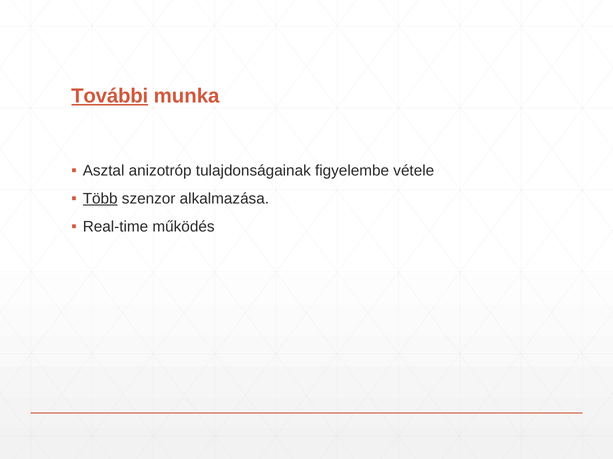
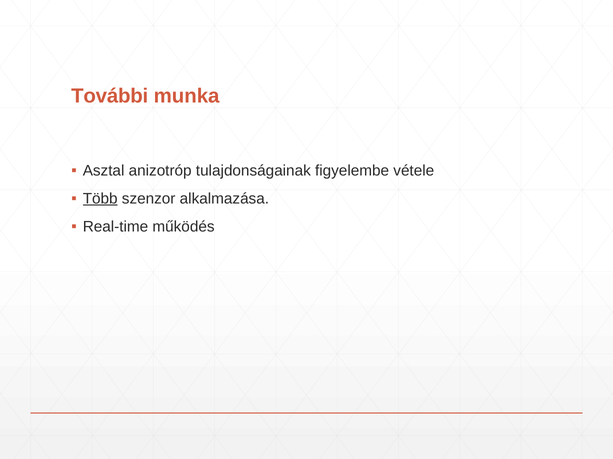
További underline: present -> none
